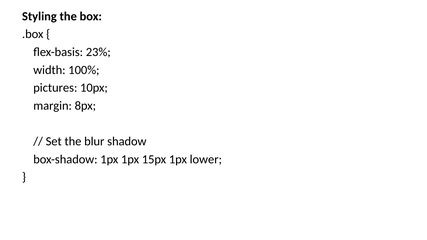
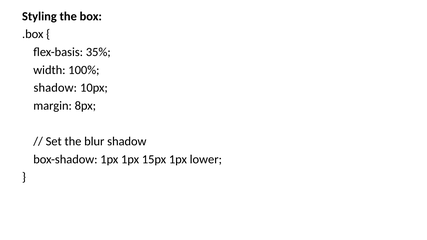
23%: 23% -> 35%
pictures at (55, 88): pictures -> shadow
